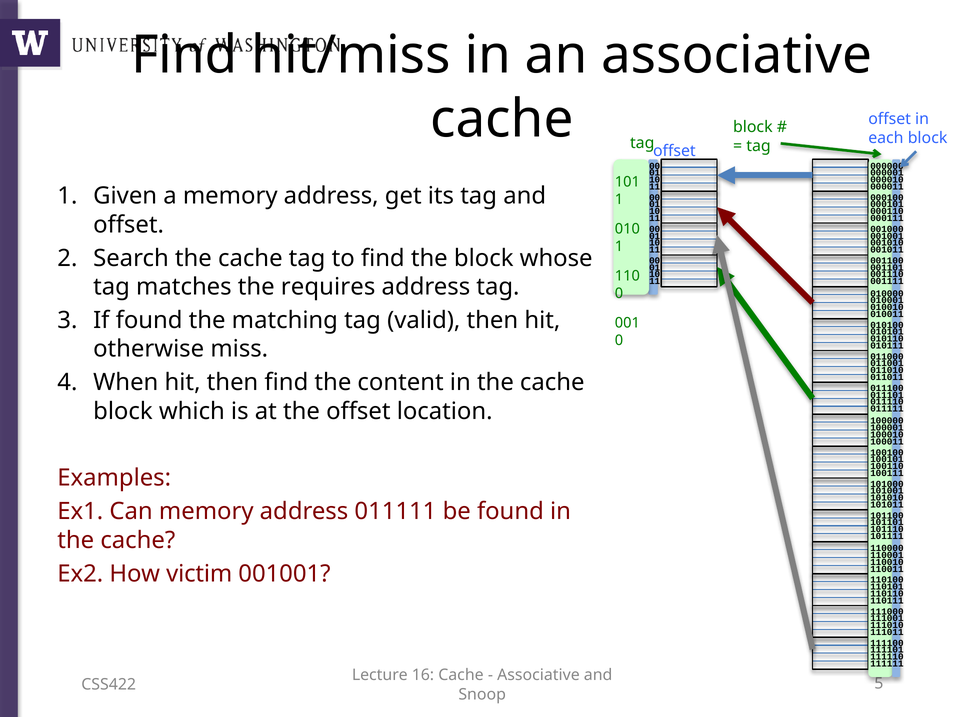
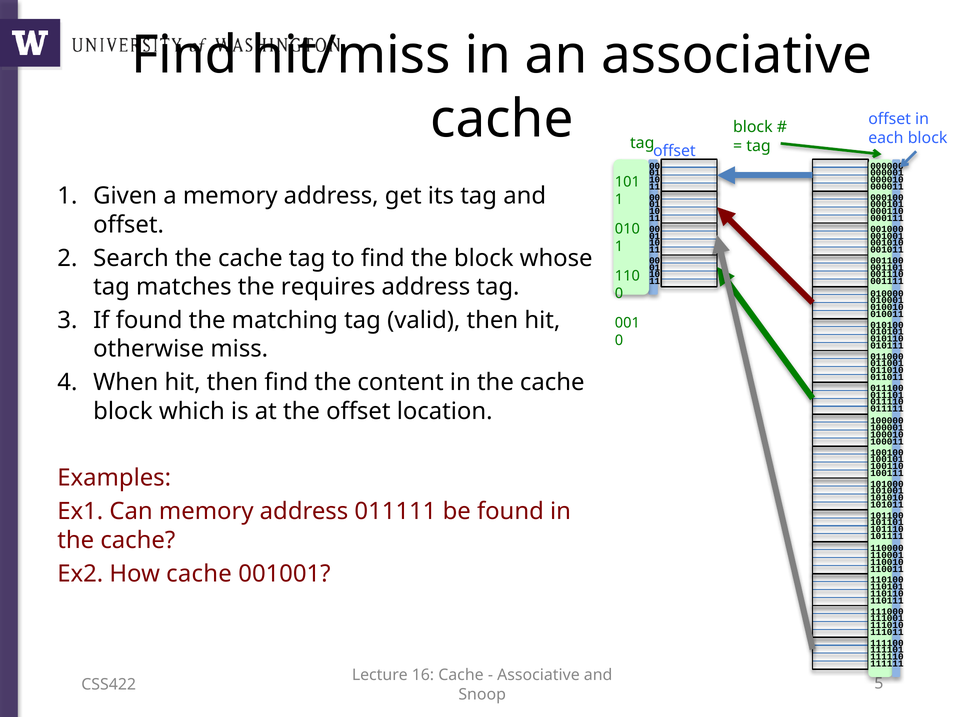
How victim: victim -> cache
